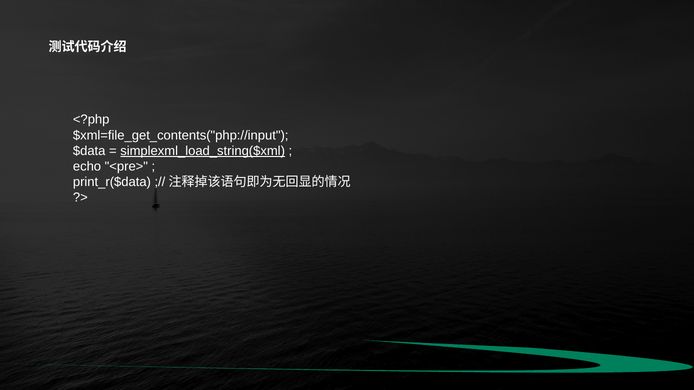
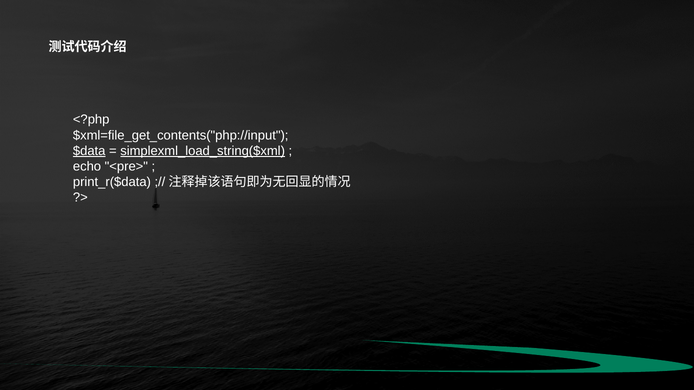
$data underline: none -> present
